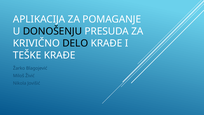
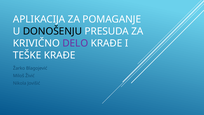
DELO colour: black -> purple
